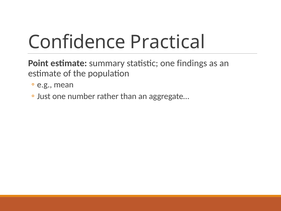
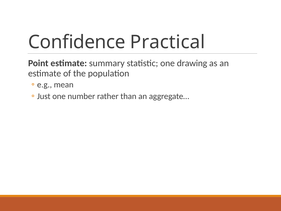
findings: findings -> drawing
